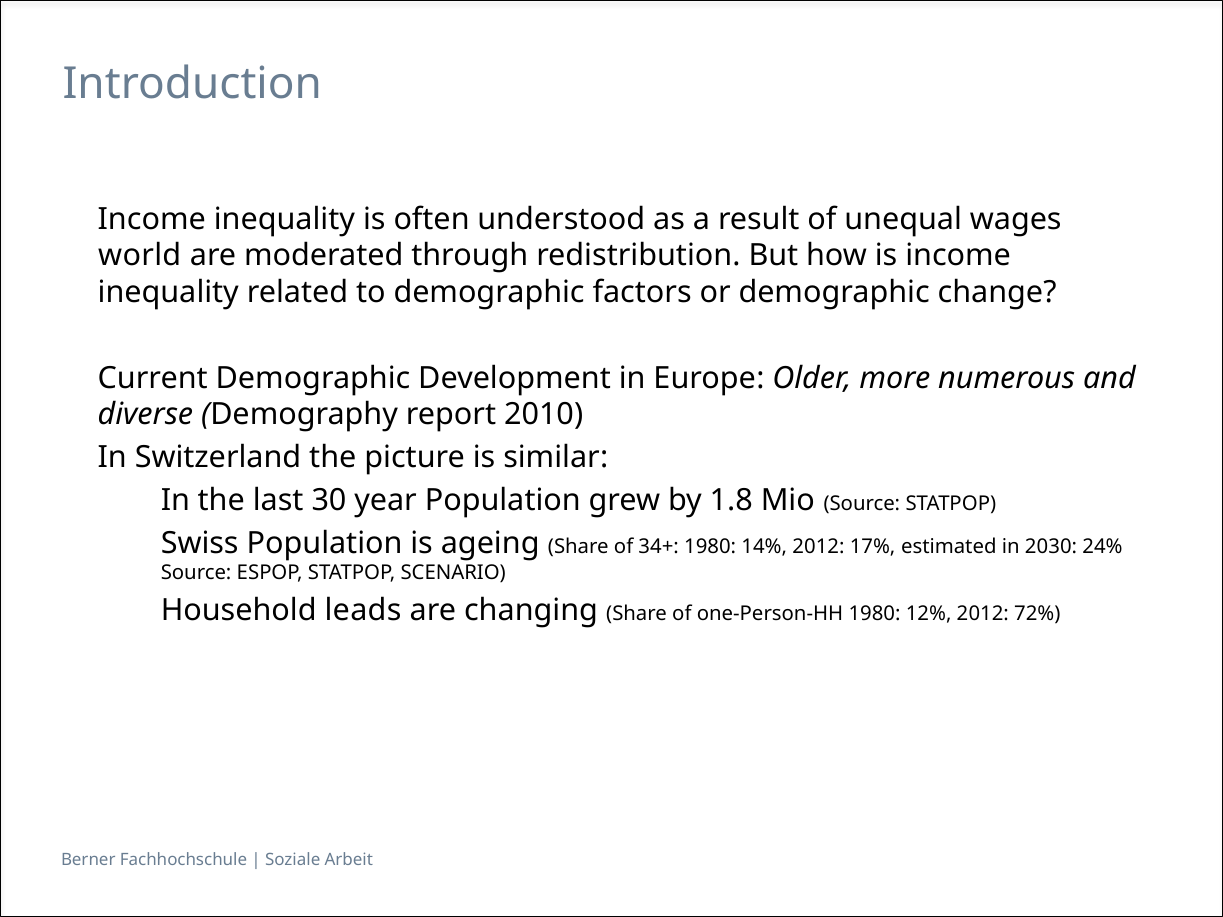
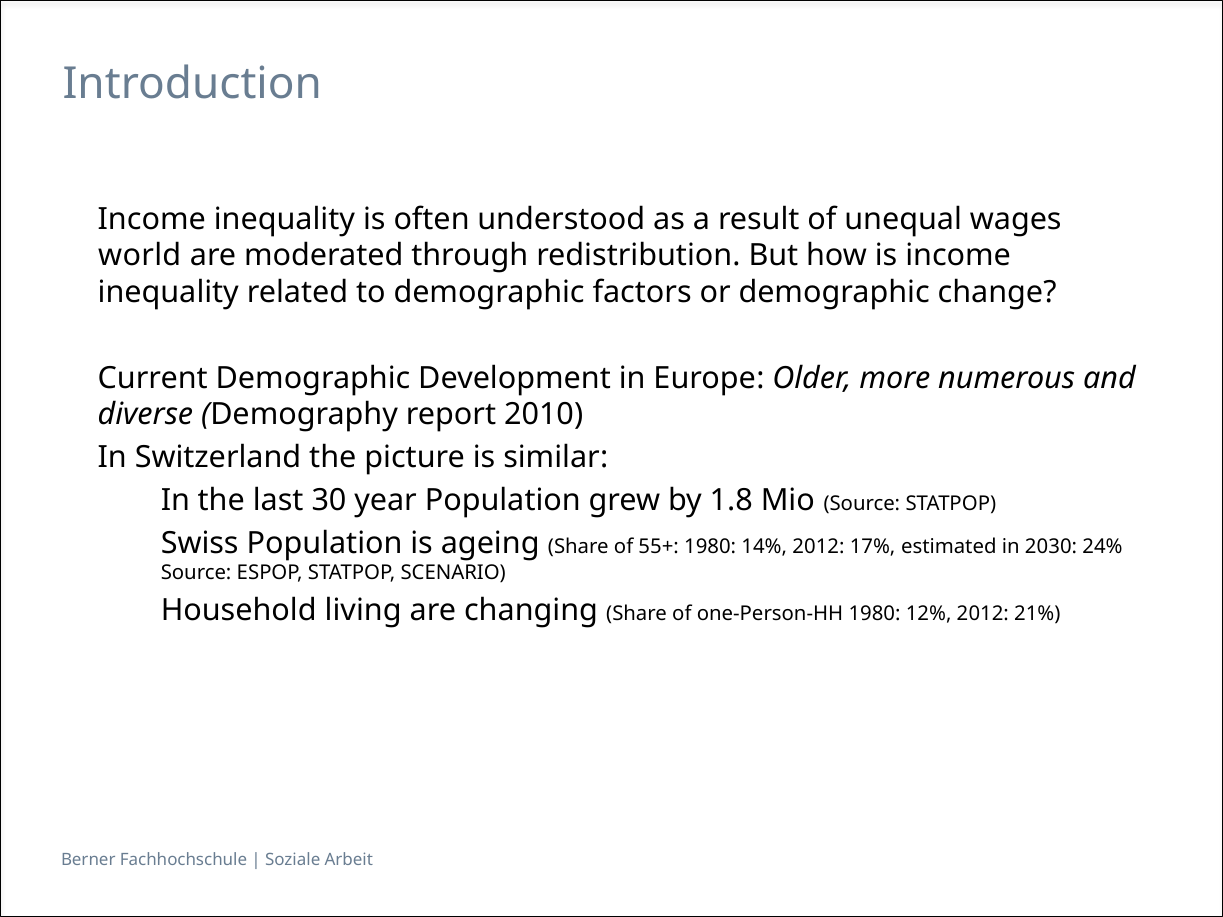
34+: 34+ -> 55+
leads: leads -> living
72%: 72% -> 21%
